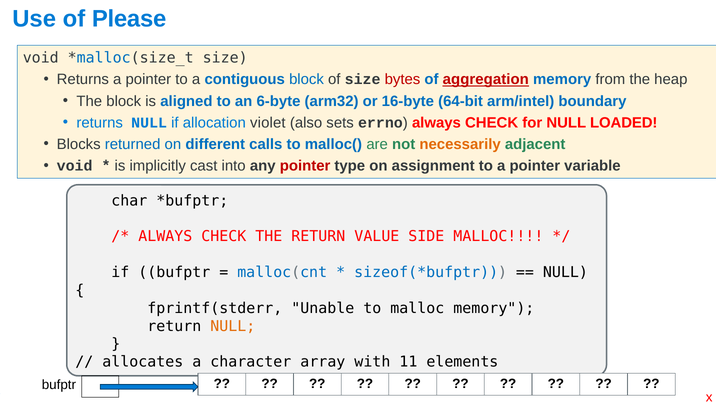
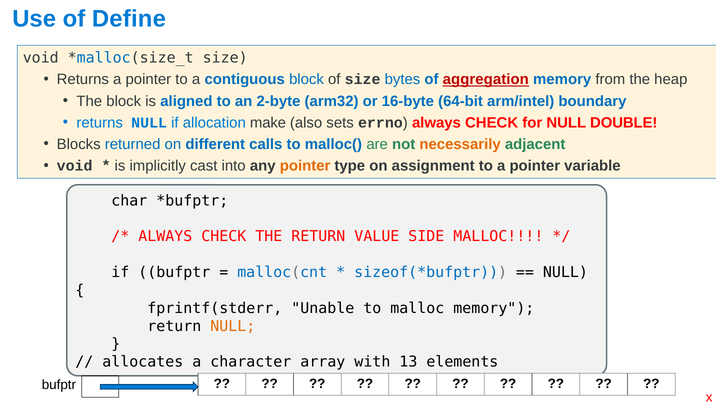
Please: Please -> Define
bytes colour: red -> blue
6-byte: 6-byte -> 2-byte
violet: violet -> make
LOADED: LOADED -> DOUBLE
pointer at (305, 166) colour: red -> orange
11: 11 -> 13
